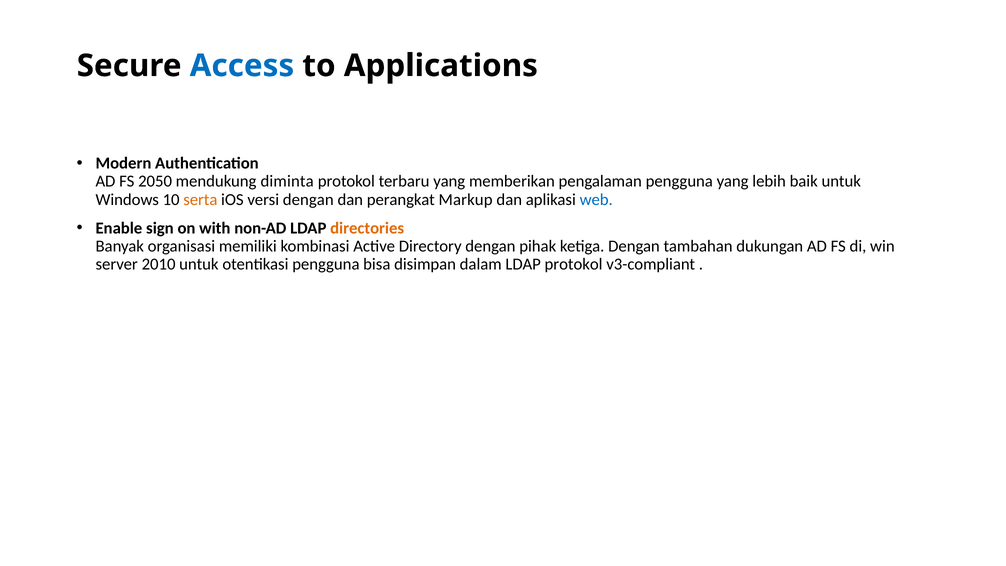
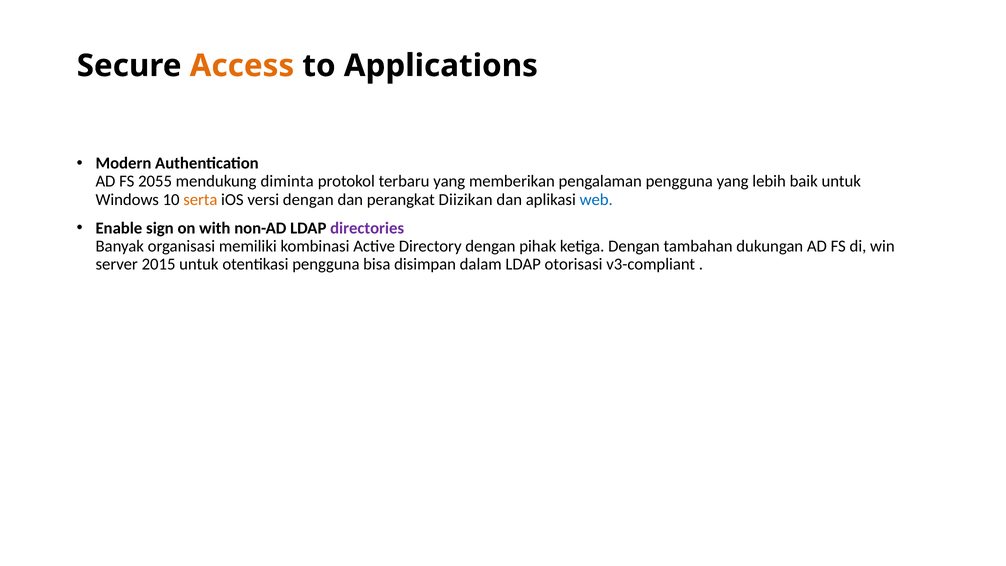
Access colour: blue -> orange
2050: 2050 -> 2055
Markup: Markup -> Diizikan
directories colour: orange -> purple
2010: 2010 -> 2015
LDAP protokol: protokol -> otorisasi
